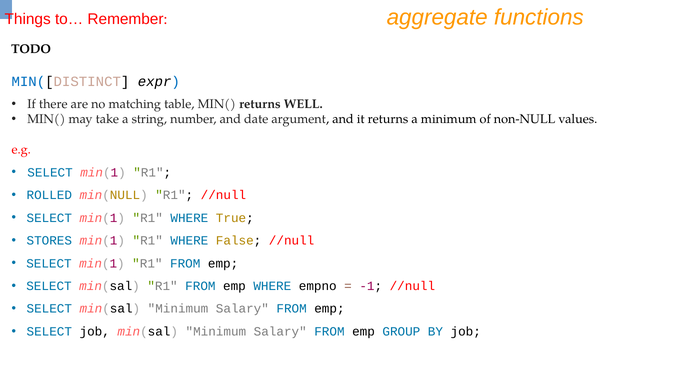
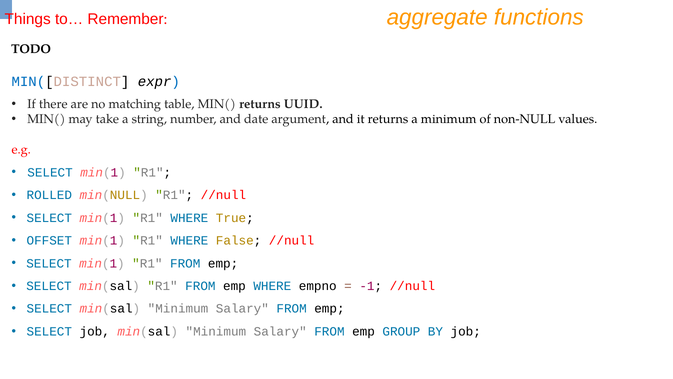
WELL: WELL -> UUID
STORES: STORES -> OFFSET
